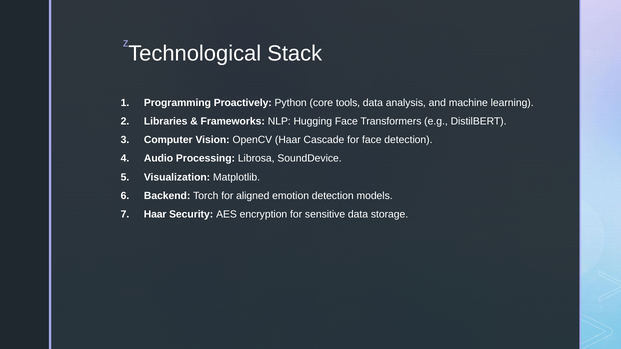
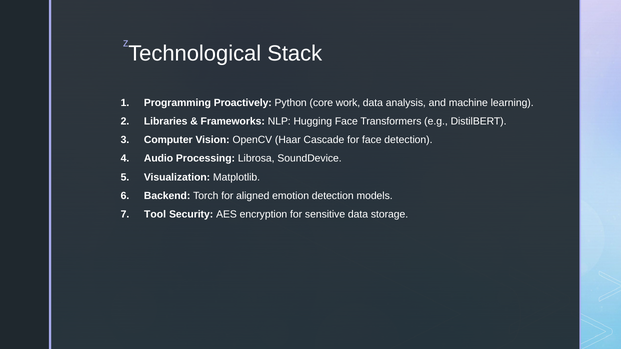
tools: tools -> work
Haar at (155, 215): Haar -> Tool
